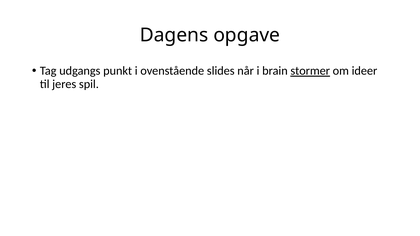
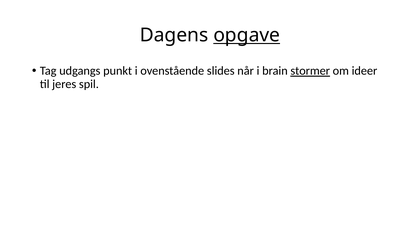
opgave underline: none -> present
